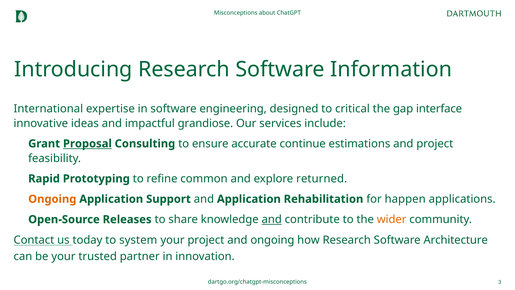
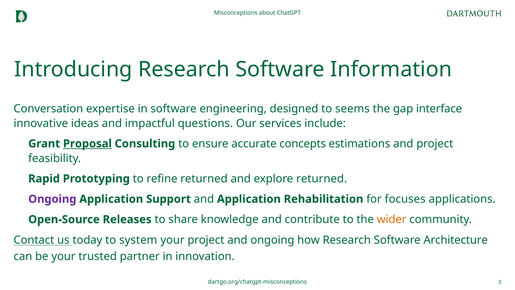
International: International -> Conversation
critical: critical -> seems
grandiose: grandiose -> questions
continue: continue -> concepts
refine common: common -> returned
Ongoing at (52, 199) colour: orange -> purple
happen: happen -> focuses
and at (272, 219) underline: present -> none
